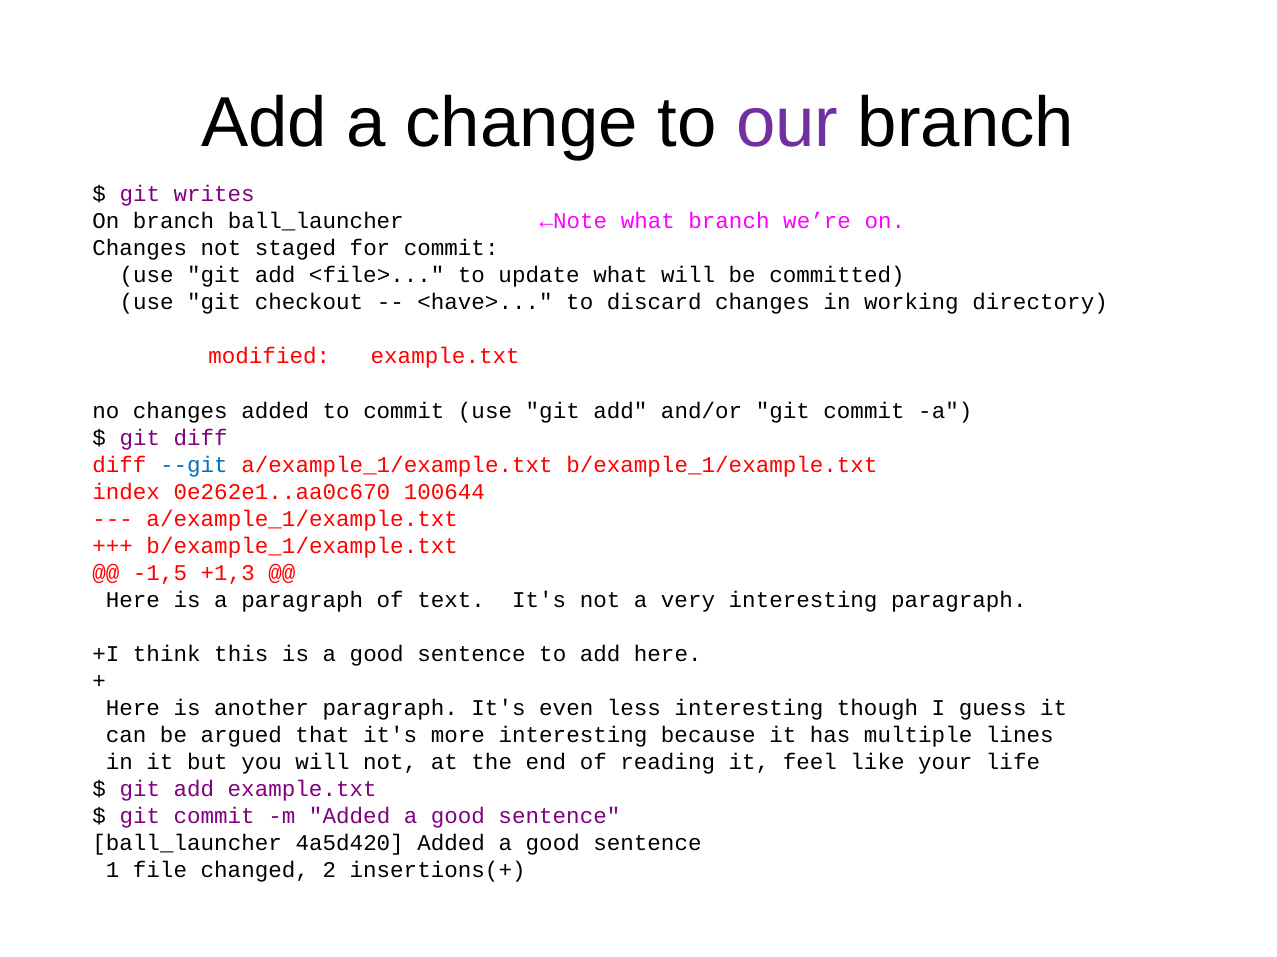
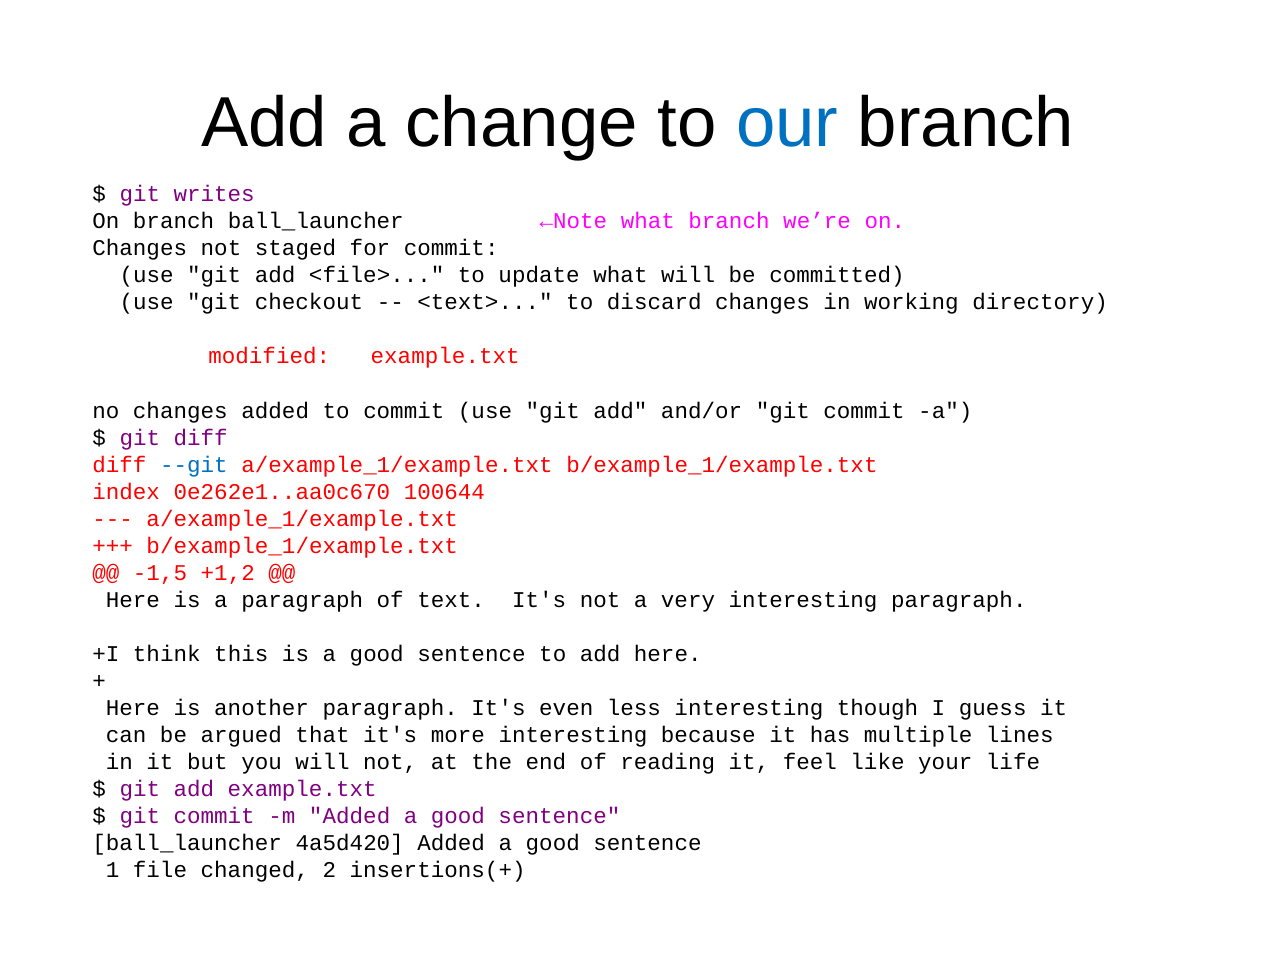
our colour: purple -> blue
<have>: <have> -> <text>
+1,3: +1,3 -> +1,2
